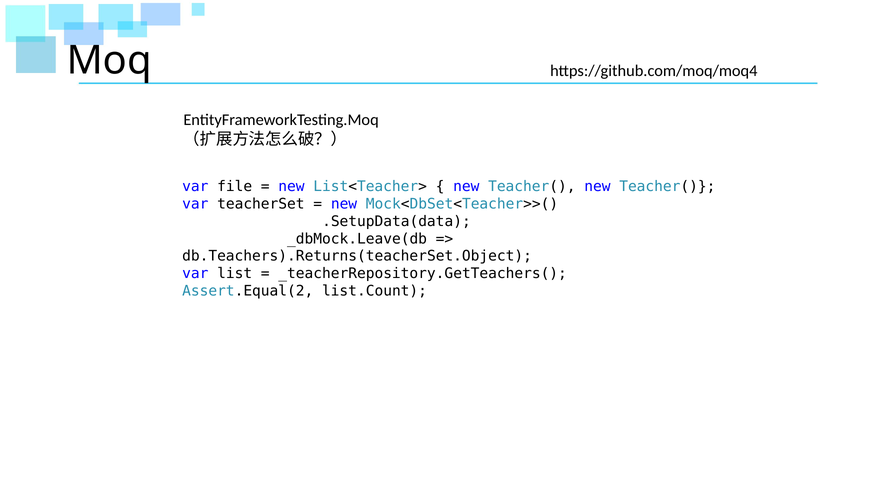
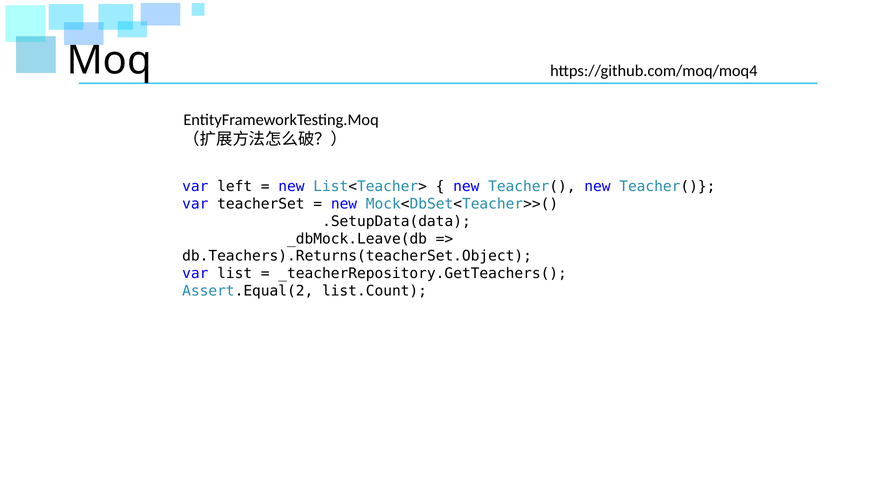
file: file -> left
